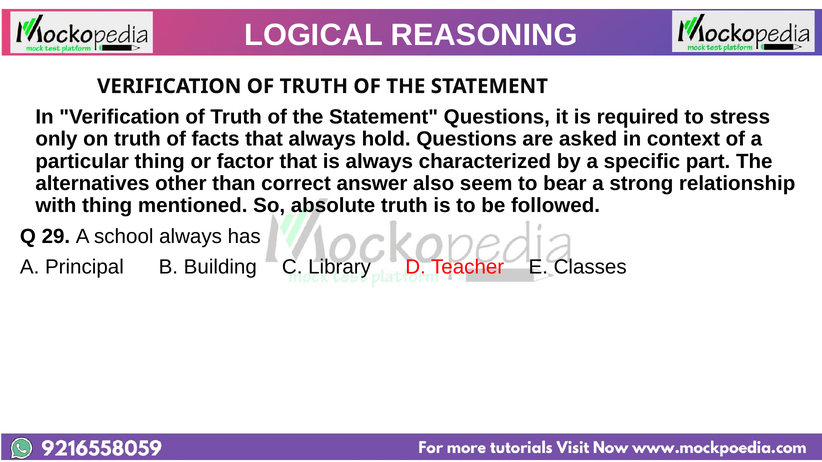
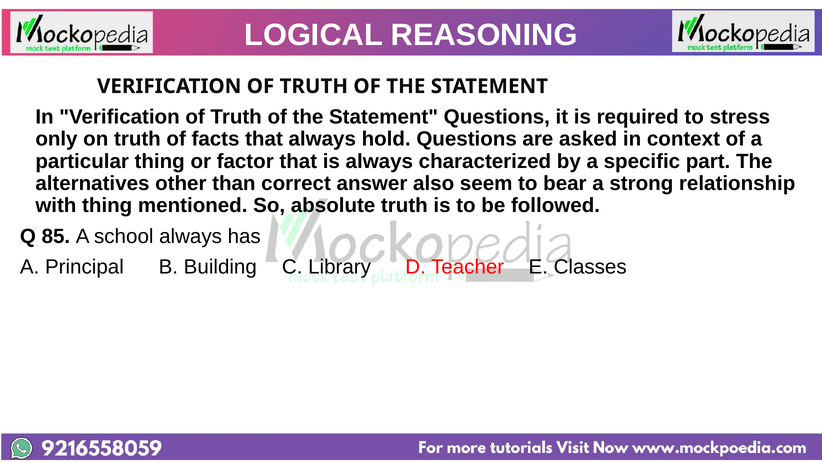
29: 29 -> 85
